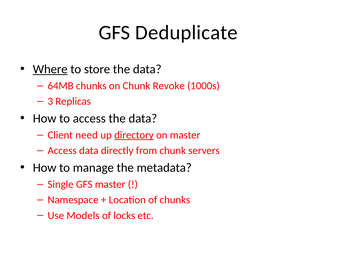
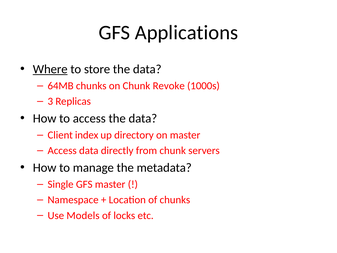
Deduplicate: Deduplicate -> Applications
need: need -> index
directory underline: present -> none
